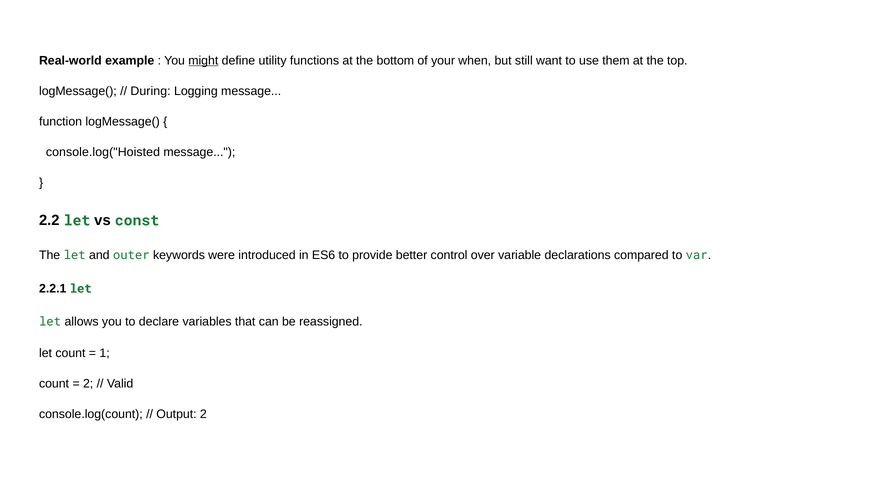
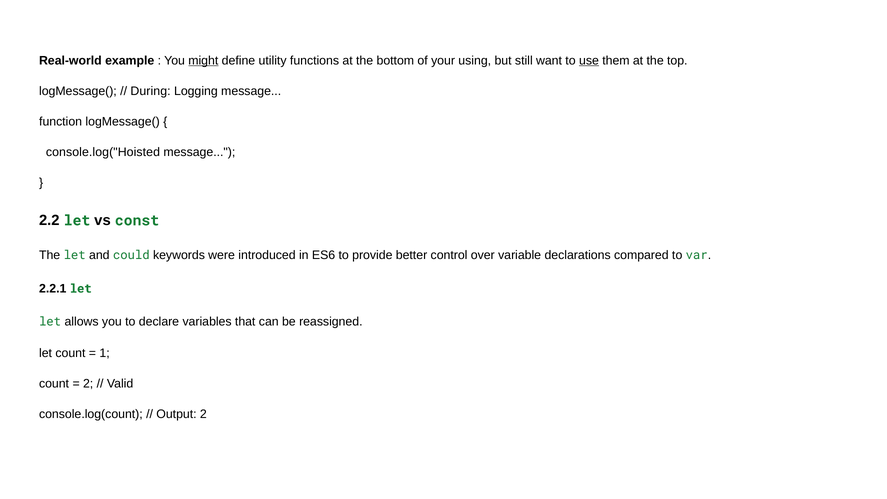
when: when -> using
use underline: none -> present
outer: outer -> could
